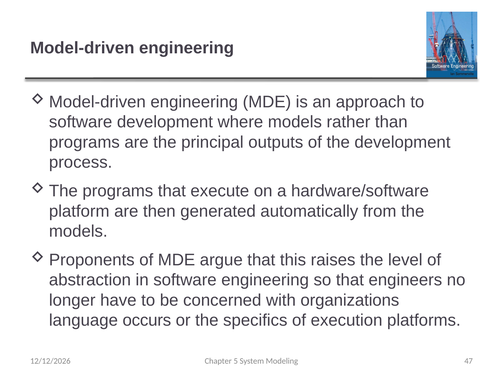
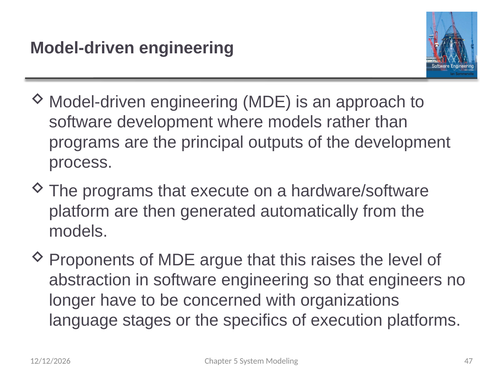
occurs: occurs -> stages
